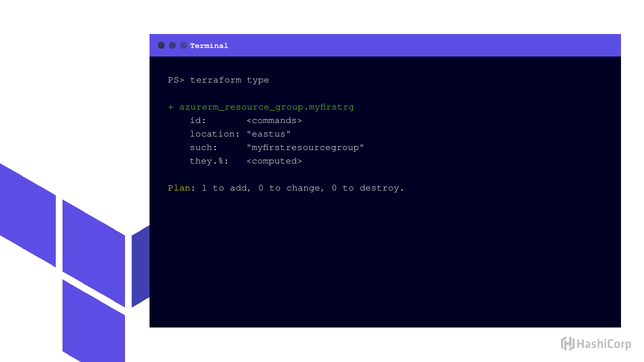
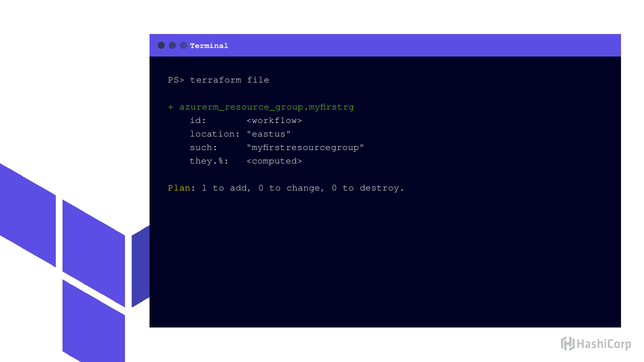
type: type -> file
<commands>: <commands> -> <workflow>
